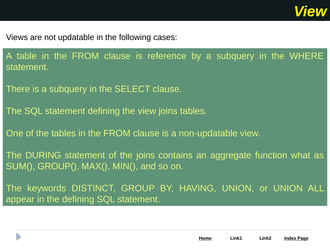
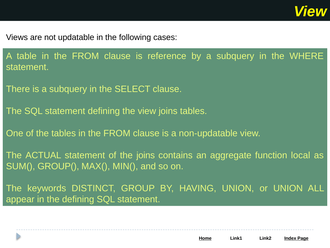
DURING: DURING -> ACTUAL
what: what -> local
